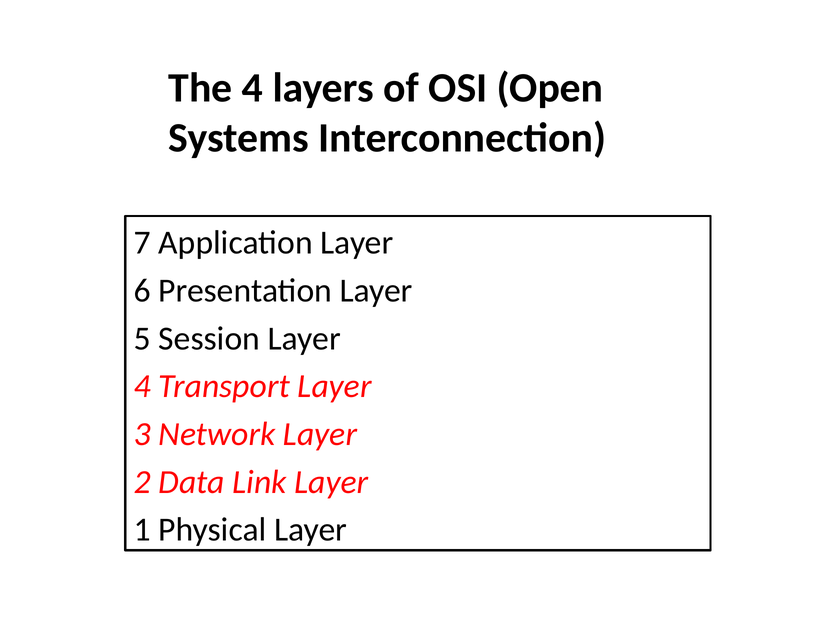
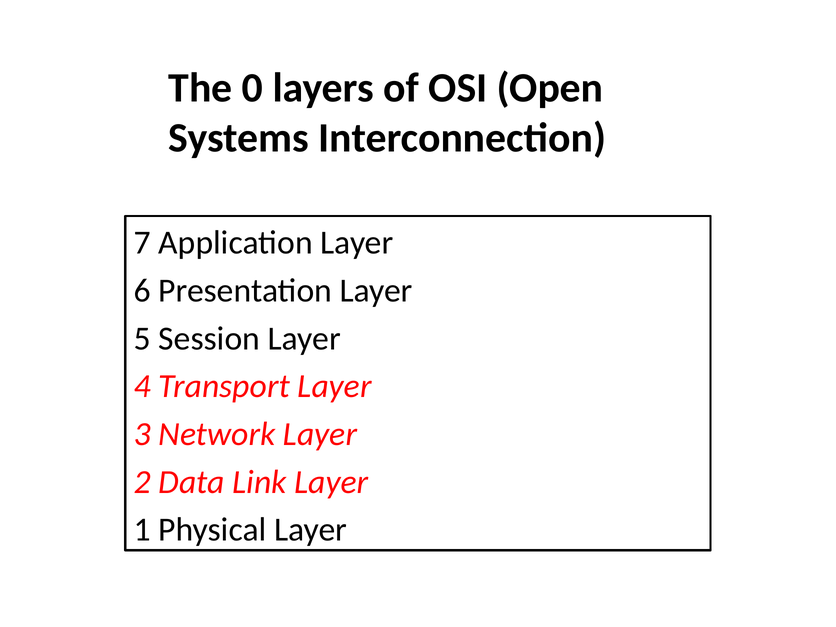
The 4: 4 -> 0
